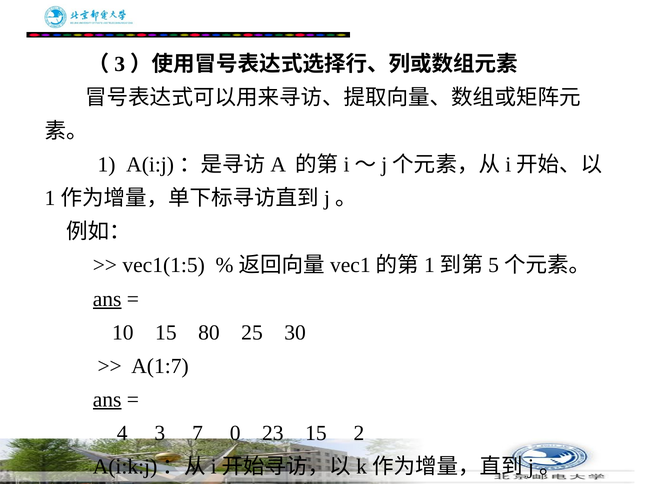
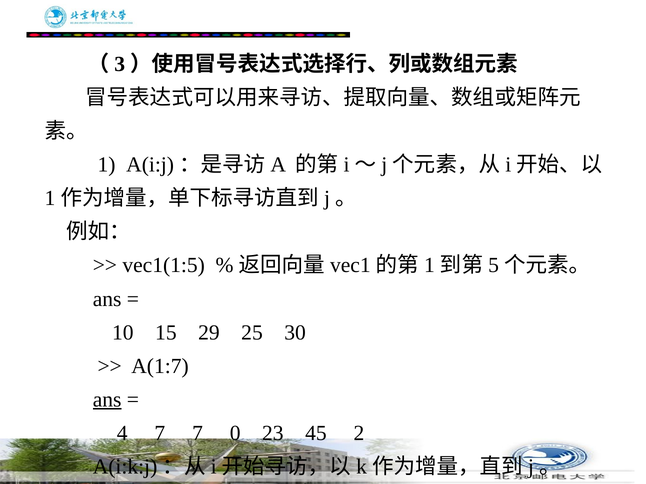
ans at (107, 299) underline: present -> none
80: 80 -> 29
4 3: 3 -> 7
23 15: 15 -> 45
